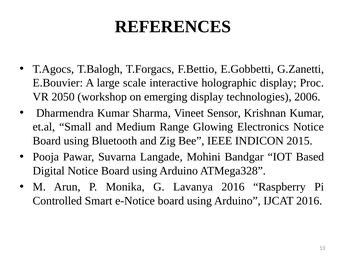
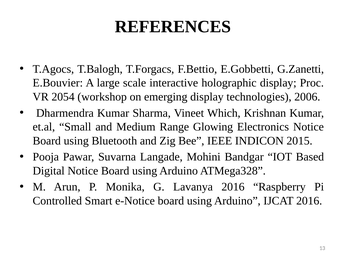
2050: 2050 -> 2054
Sensor: Sensor -> Which
